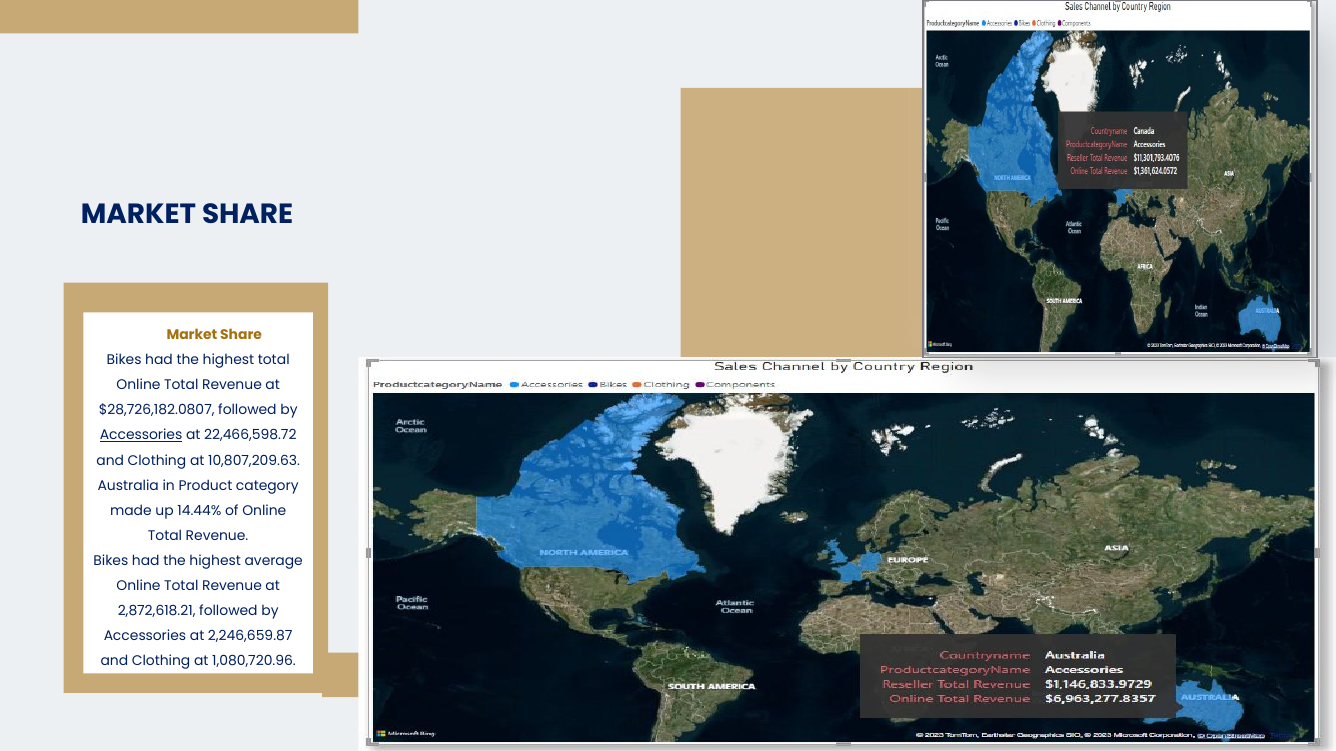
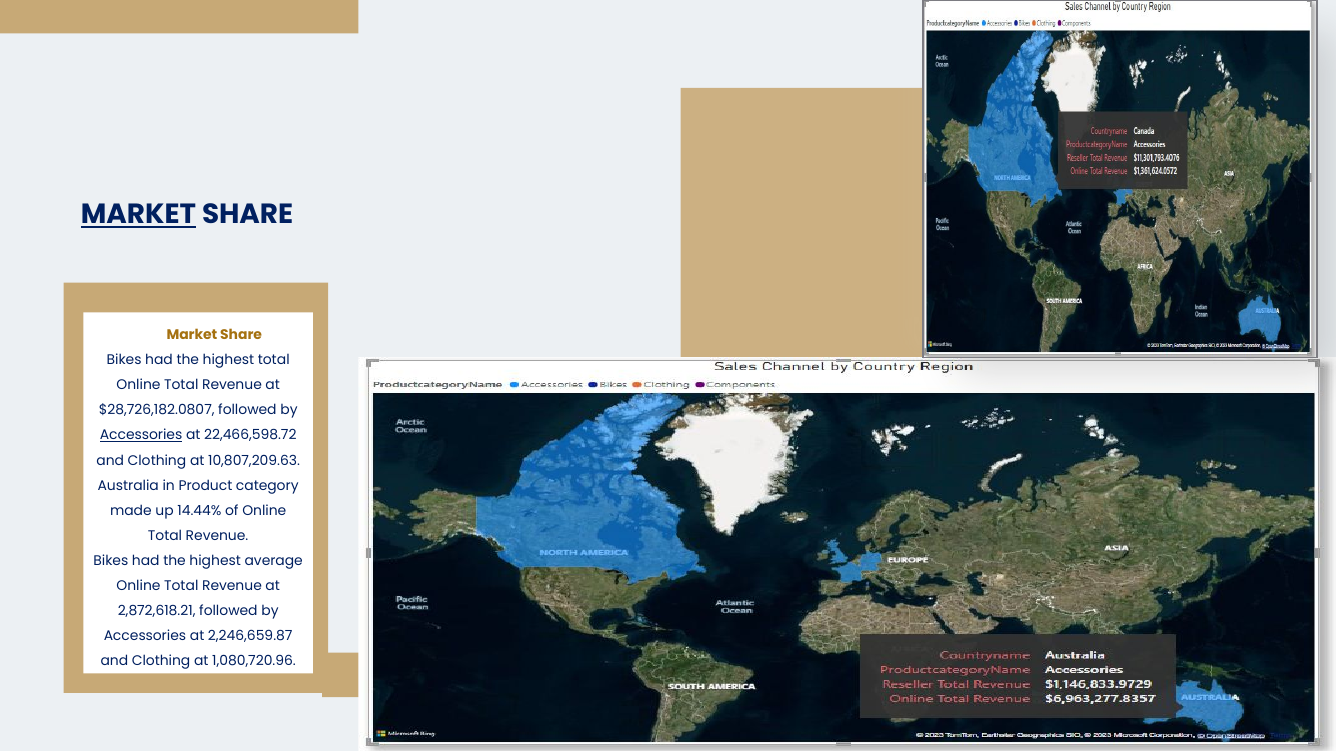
MARKET at (138, 215) underline: none -> present
